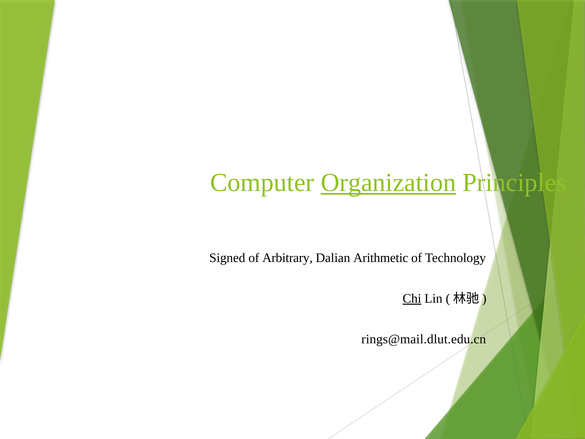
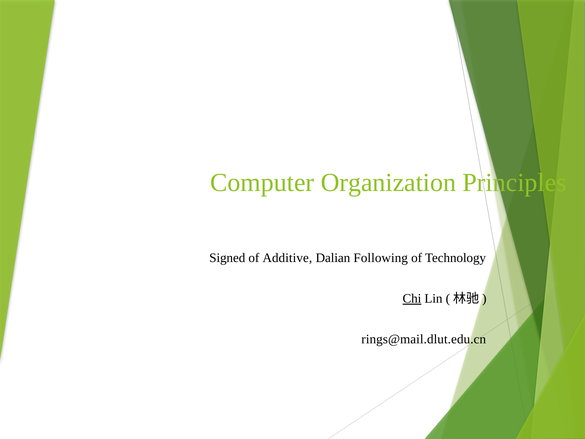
Organization underline: present -> none
Arbitrary: Arbitrary -> Additive
Arithmetic: Arithmetic -> Following
